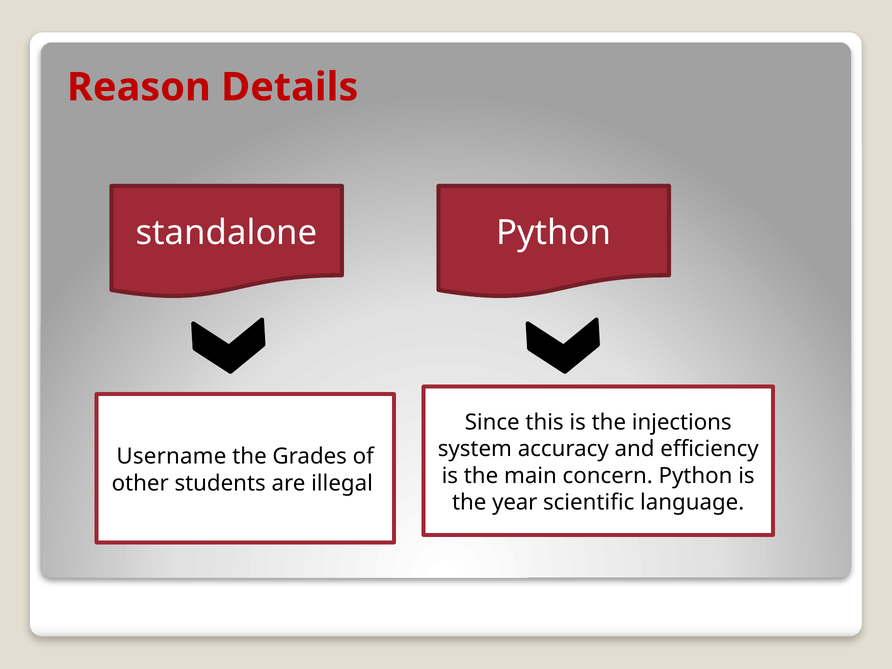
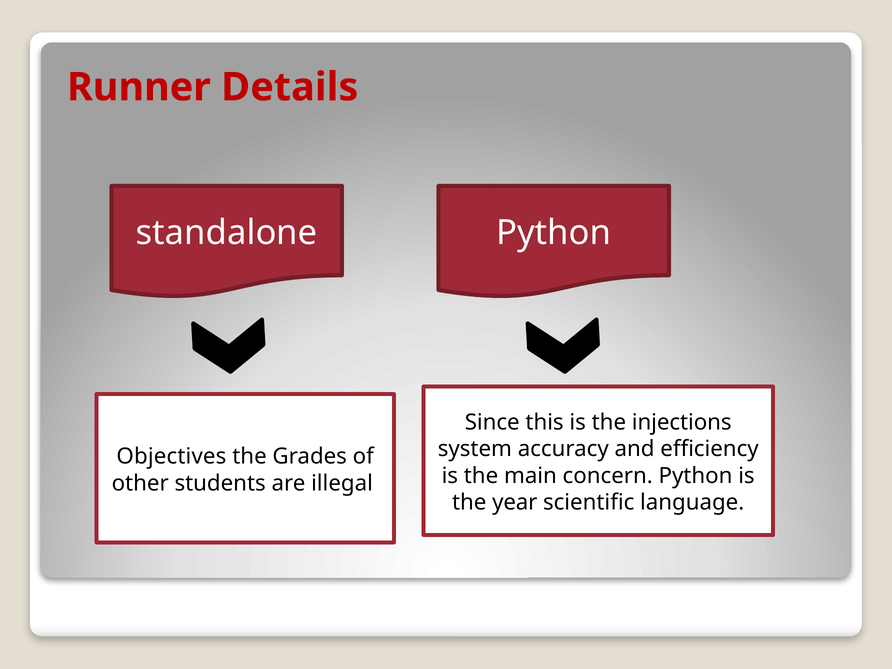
Reason: Reason -> Runner
Username: Username -> Objectives
